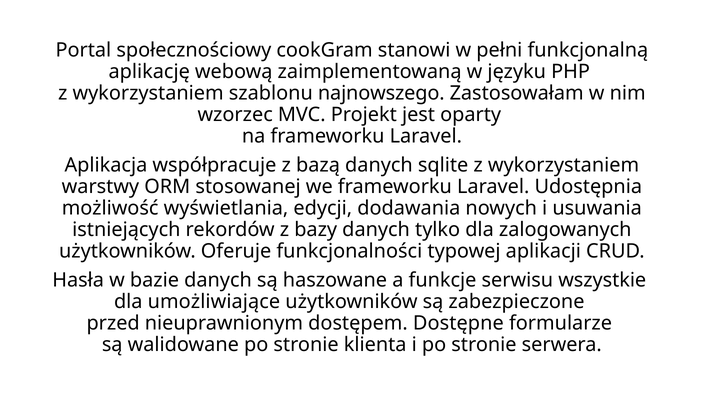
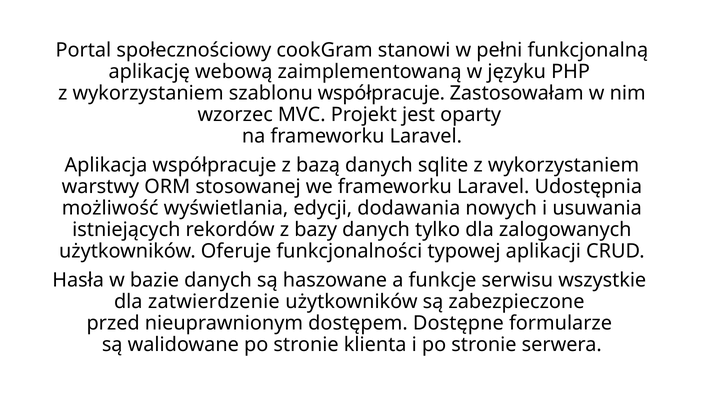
szablonu najnowszego: najnowszego -> współpracuje
umożliwiające: umożliwiające -> zatwierdzenie
